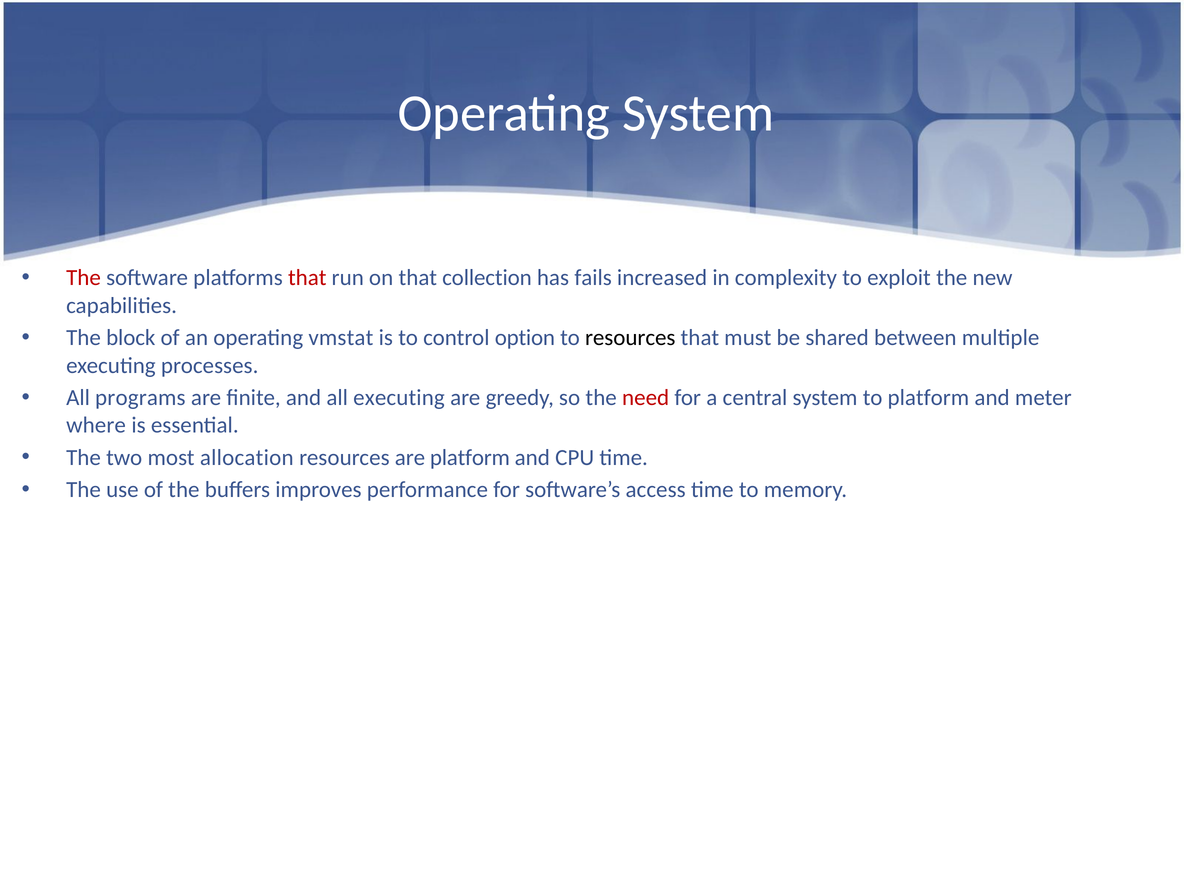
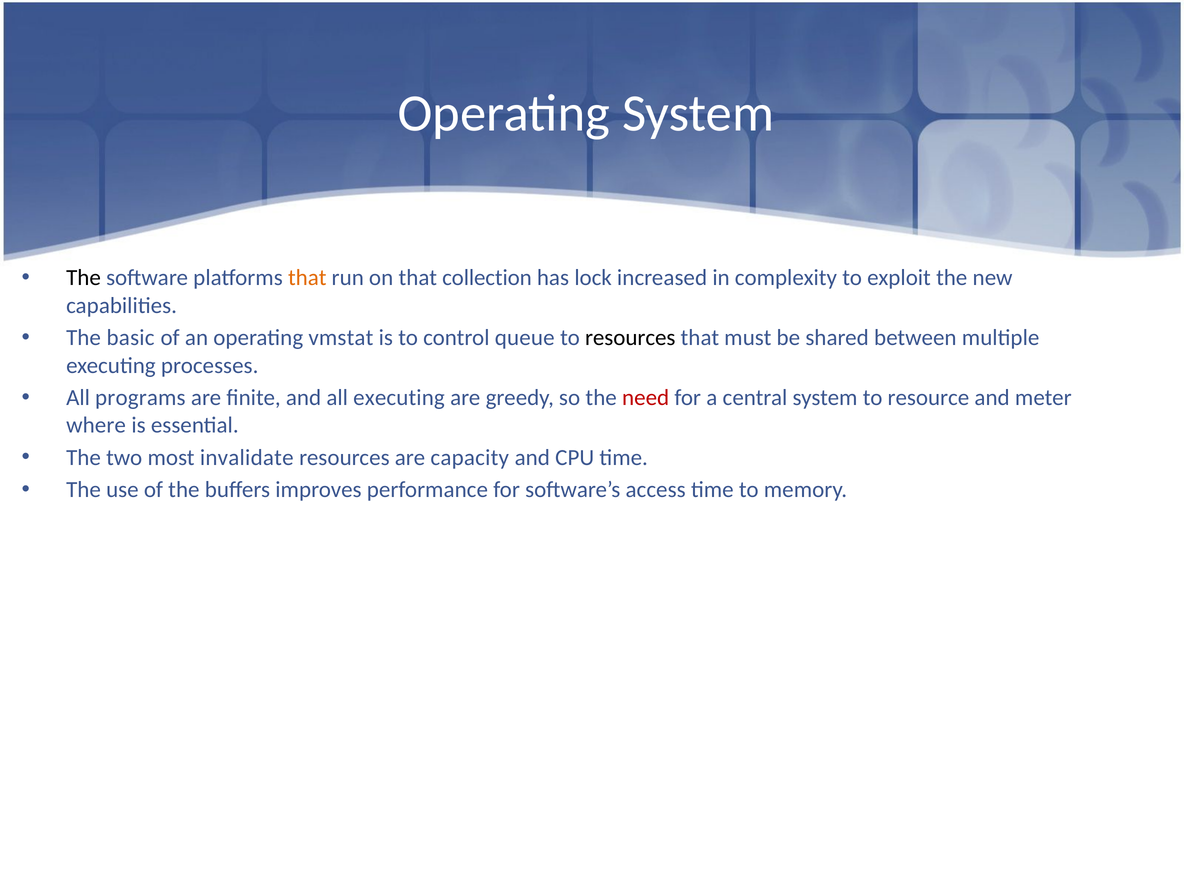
The at (84, 278) colour: red -> black
that at (307, 278) colour: red -> orange
fails: fails -> lock
block: block -> basic
option: option -> queue
to platform: platform -> resource
allocation: allocation -> invalidate
are platform: platform -> capacity
